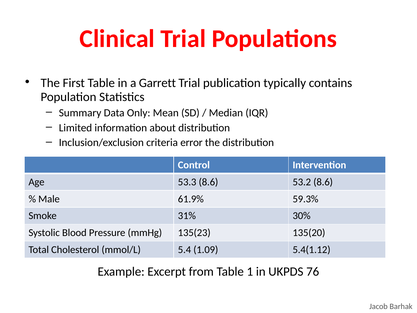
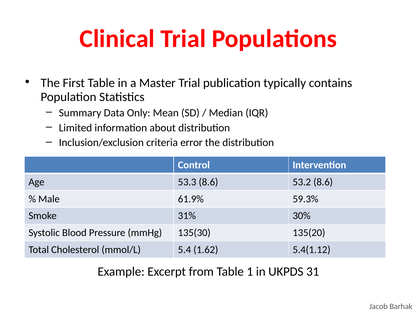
Garrett: Garrett -> Master
135(23: 135(23 -> 135(30
1.09: 1.09 -> 1.62
76: 76 -> 31
